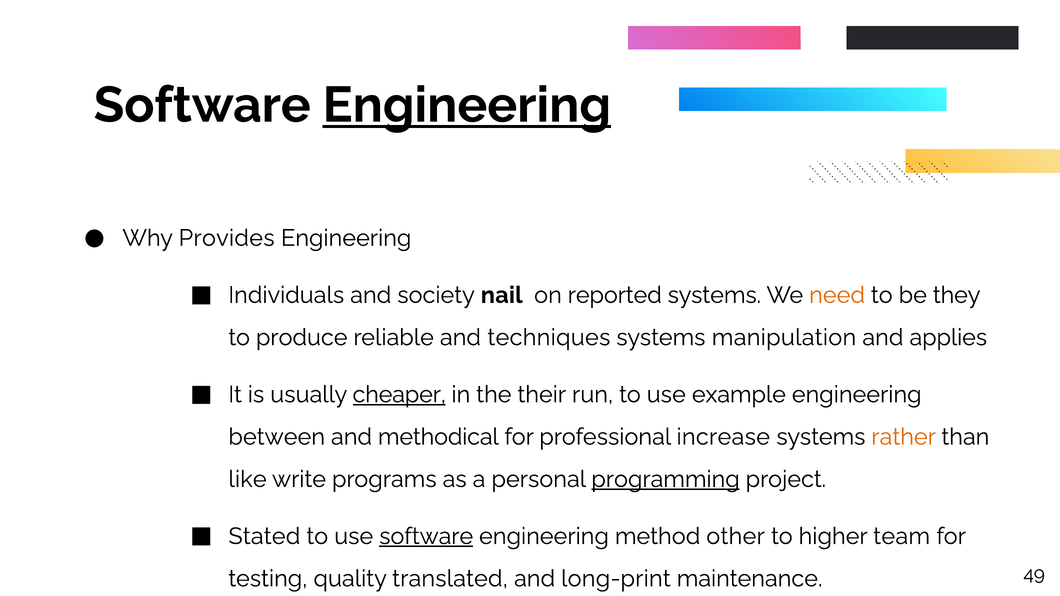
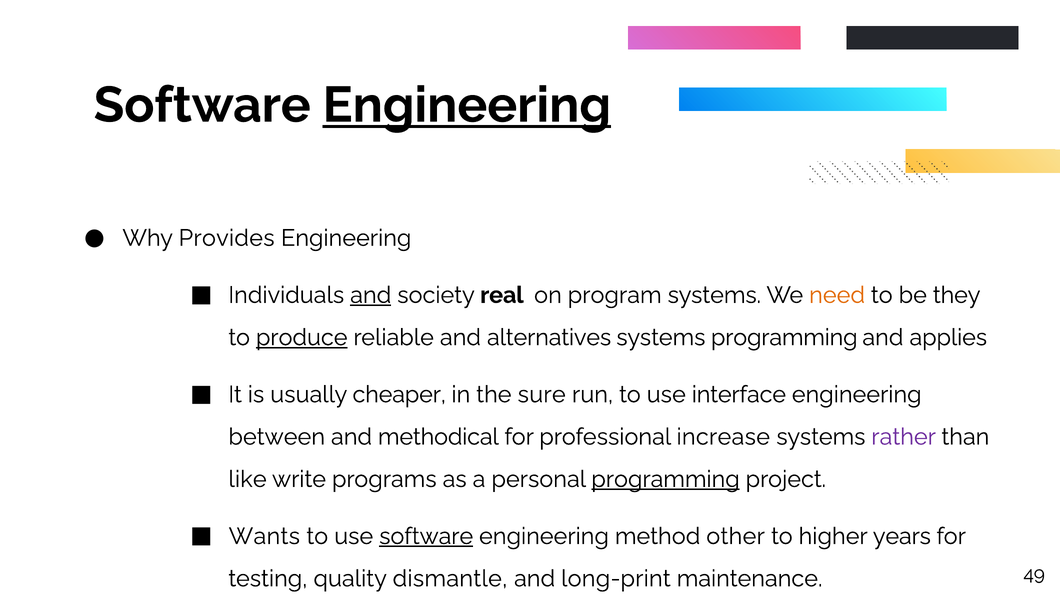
and at (371, 295) underline: none -> present
nail: nail -> real
reported: reported -> program
produce underline: none -> present
techniques: techniques -> alternatives
systems manipulation: manipulation -> programming
cheaper underline: present -> none
their: their -> sure
example: example -> interface
rather colour: orange -> purple
Stated: Stated -> Wants
team: team -> years
translated: translated -> dismantle
